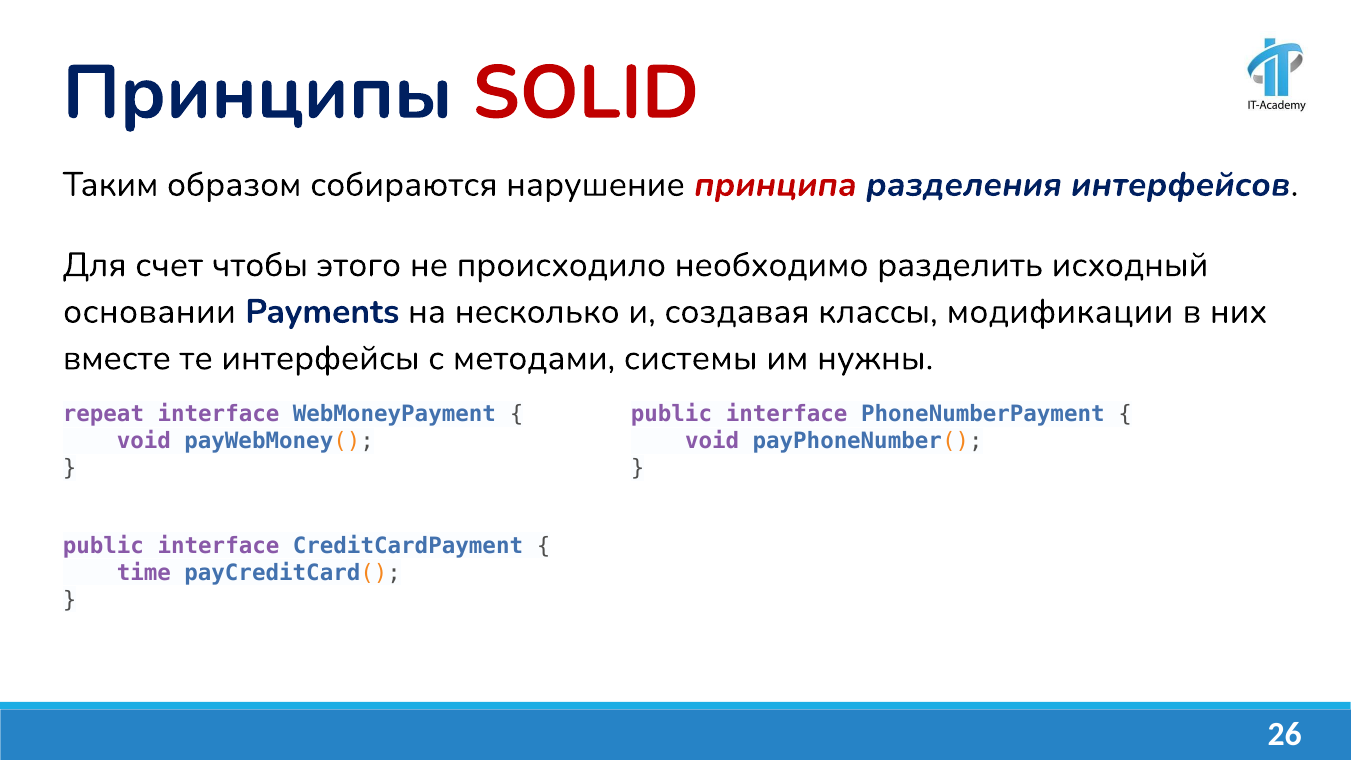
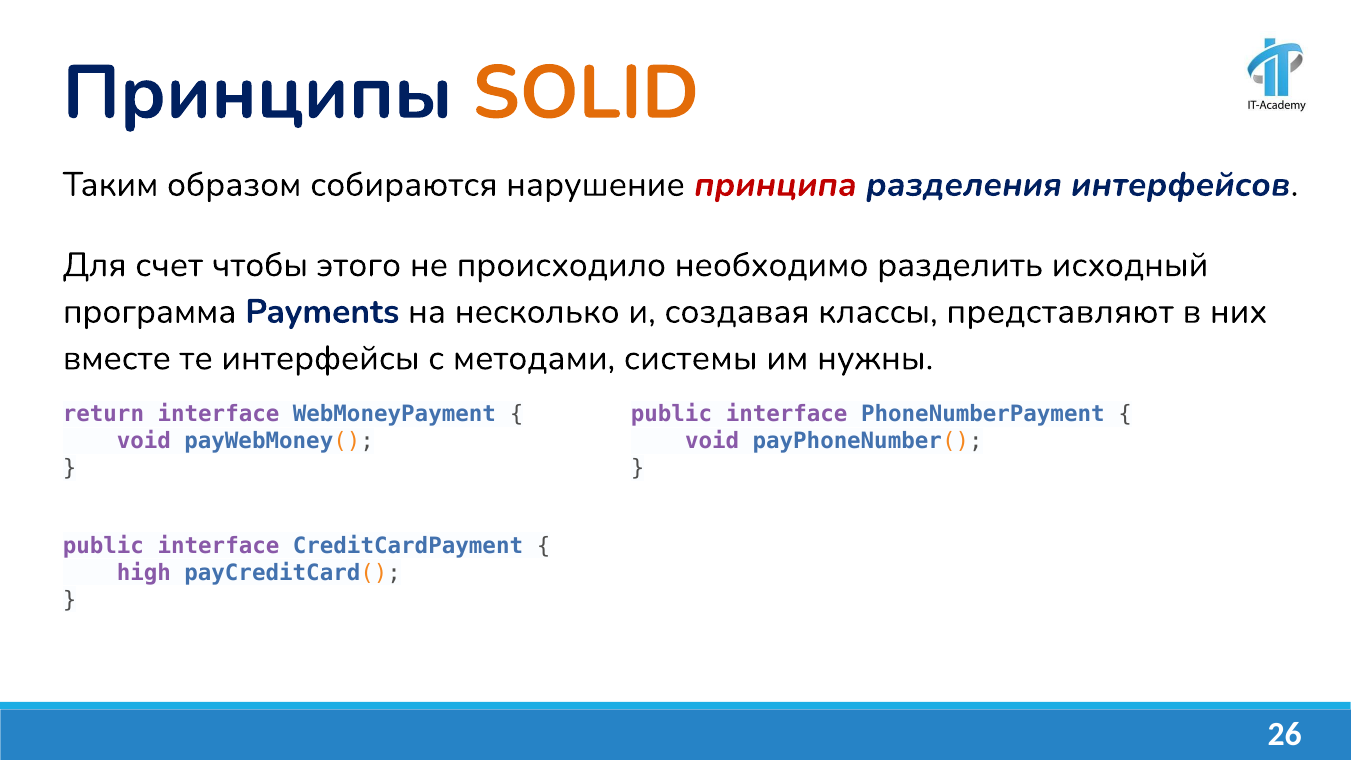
SOLID colour: red -> orange
основании: основании -> программа
модификации: модификации -> представляют
repeat: repeat -> return
time: time -> high
